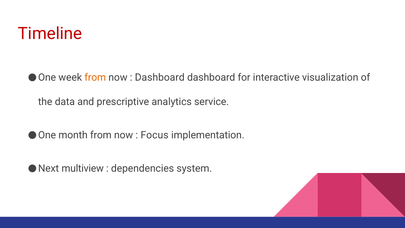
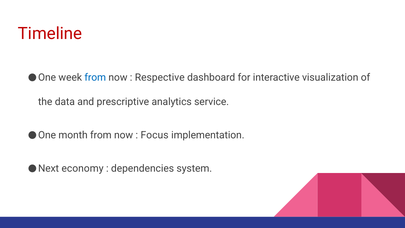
from at (95, 77) colour: orange -> blue
Dashboard at (160, 77): Dashboard -> Respective
multiview: multiview -> economy
